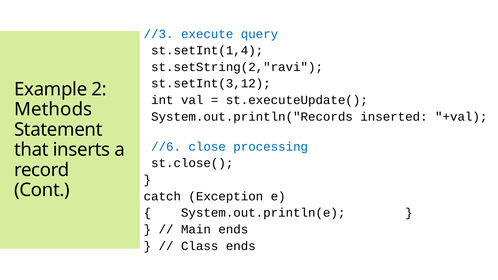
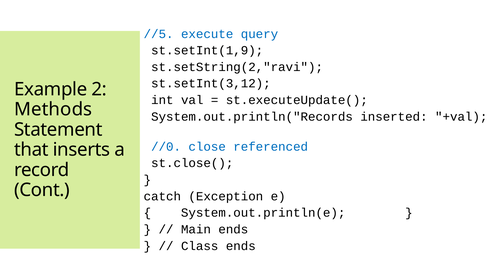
//3: //3 -> //5
st.setInt(1,4: st.setInt(1,4 -> st.setInt(1,9
//6: //6 -> //0
processing: processing -> referenced
